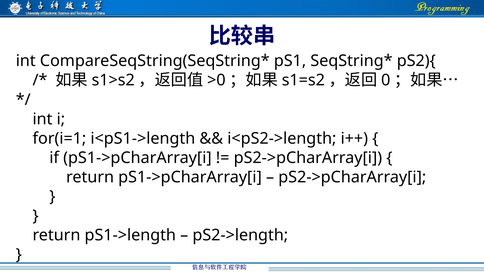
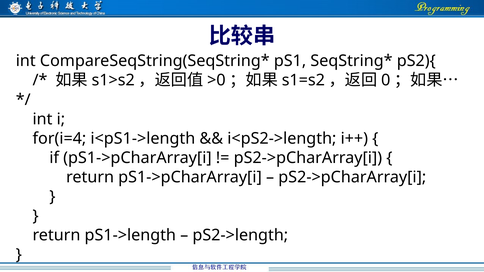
for(i=1: for(i=1 -> for(i=4
